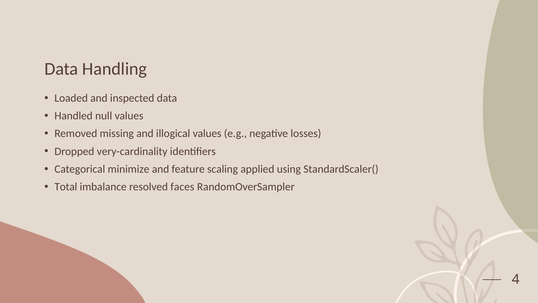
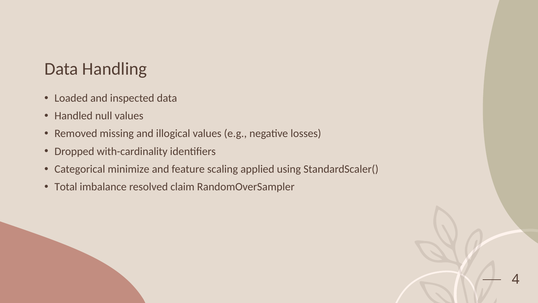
very-cardinality: very-cardinality -> with-cardinality
faces: faces -> claim
